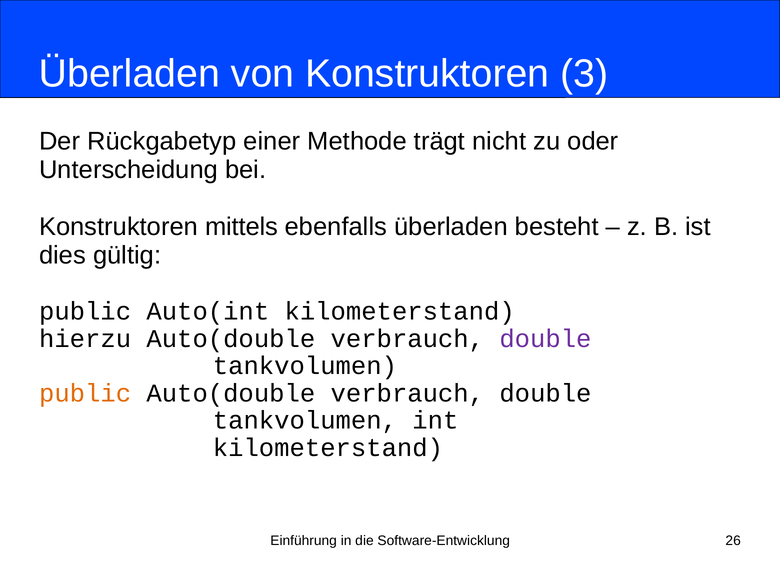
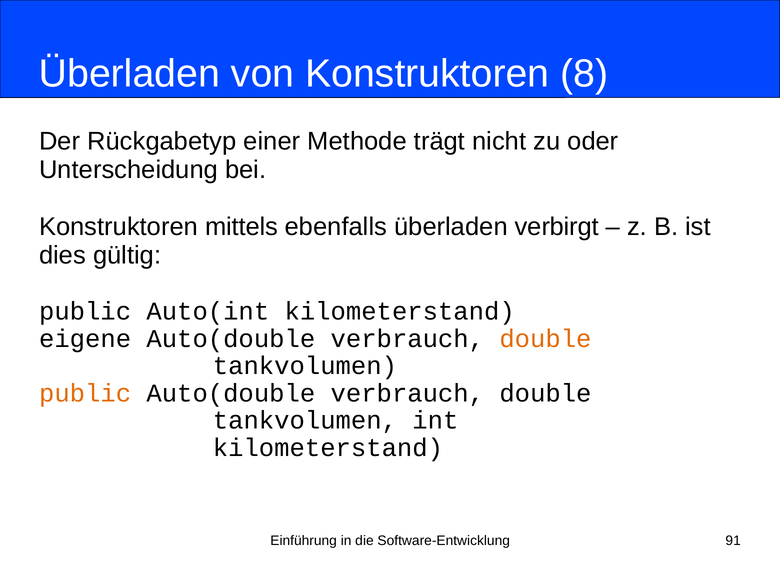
3: 3 -> 8
besteht: besteht -> verbirgt
hierzu: hierzu -> eigene
double at (545, 339) colour: purple -> orange
26: 26 -> 91
